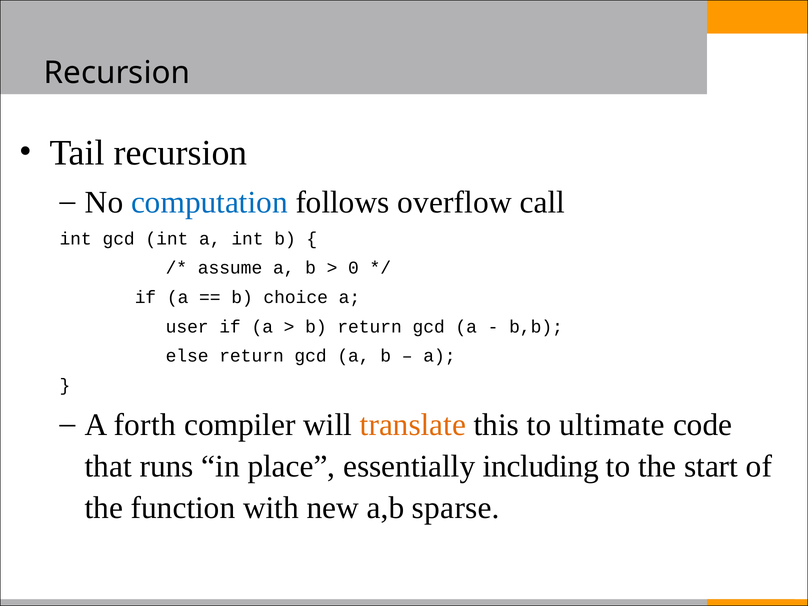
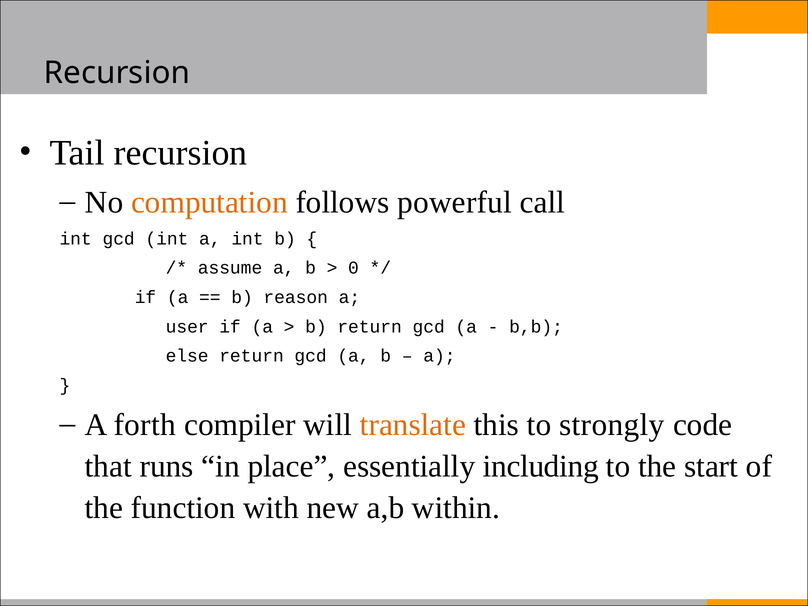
computation colour: blue -> orange
overflow: overflow -> powerful
choice: choice -> reason
ultimate: ultimate -> strongly
sparse: sparse -> within
